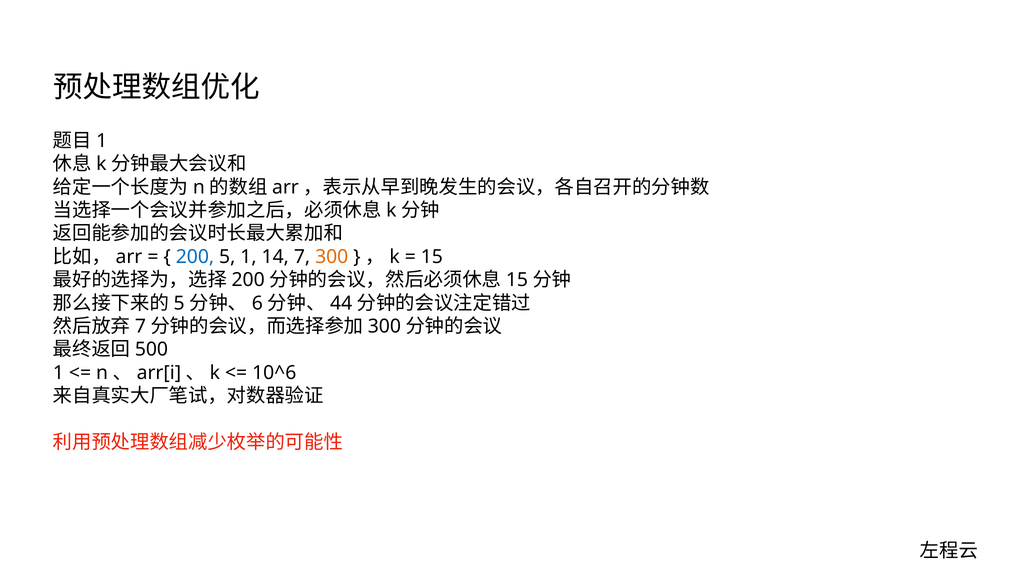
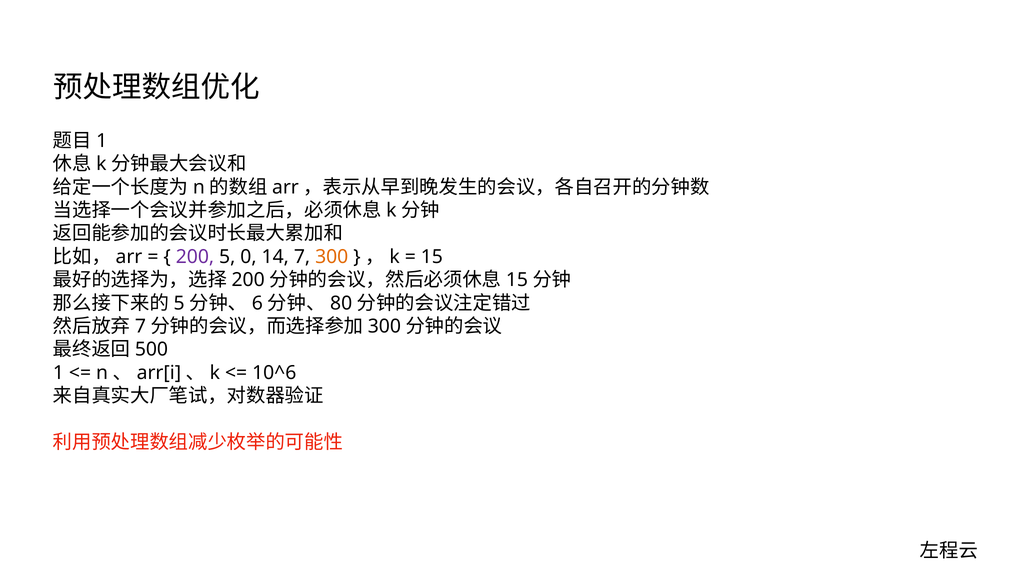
200 at (195, 257) colour: blue -> purple
5 1: 1 -> 0
44: 44 -> 80
